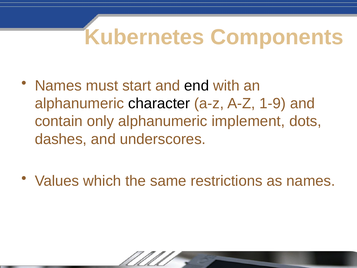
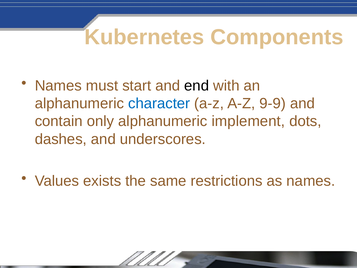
character colour: black -> blue
1-9: 1-9 -> 9-9
which: which -> exists
